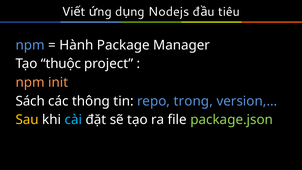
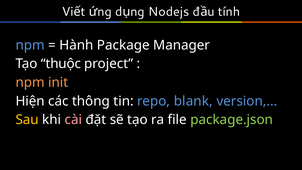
tiêu: tiêu -> tính
Sách: Sách -> Hiện
trong: trong -> blank
cài colour: light blue -> pink
